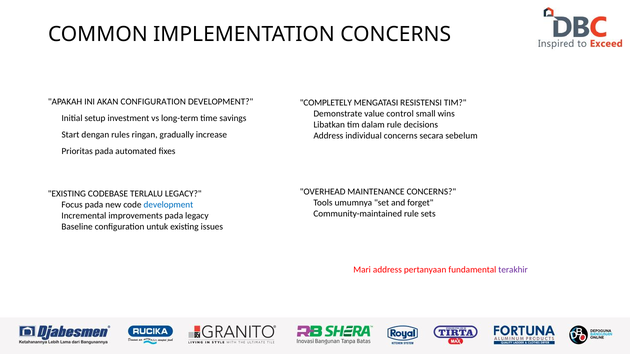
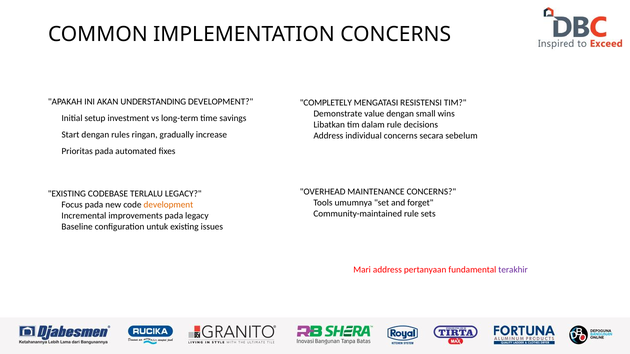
AKAN CONFIGURATION: CONFIGURATION -> UNDERSTANDING
value control: control -> dengan
development at (168, 205) colour: blue -> orange
